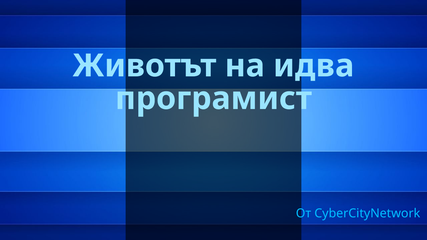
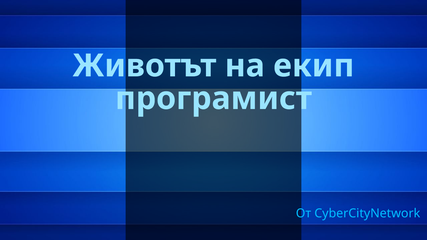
идва: идва -> екип
